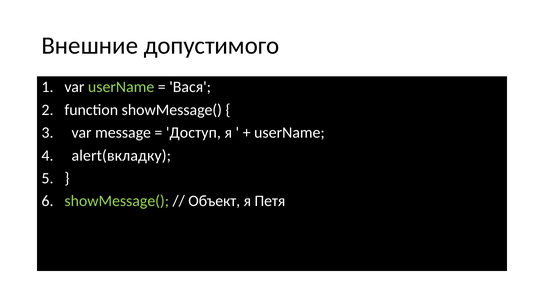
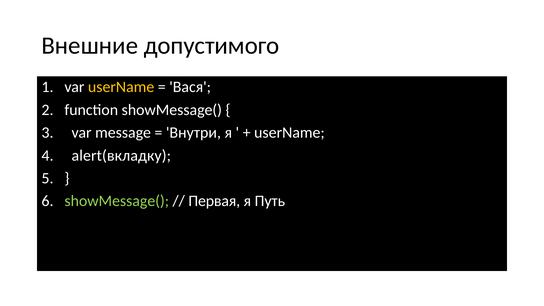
userName at (121, 87) colour: light green -> yellow
Доступ: Доступ -> Внутри
Объект: Объект -> Первая
Петя: Петя -> Путь
